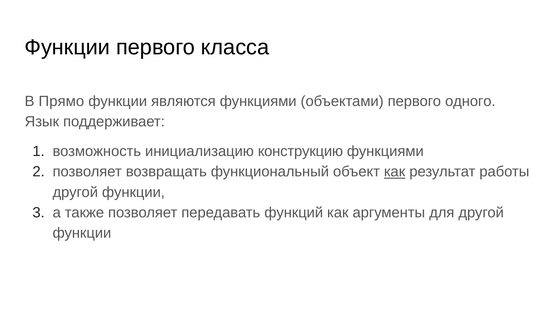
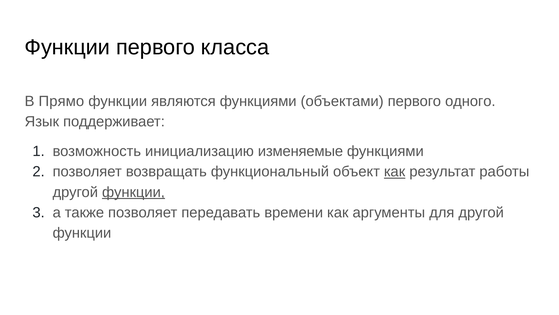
конструкцию: конструкцию -> изменяемые
функции at (133, 192) underline: none -> present
функций: функций -> времени
